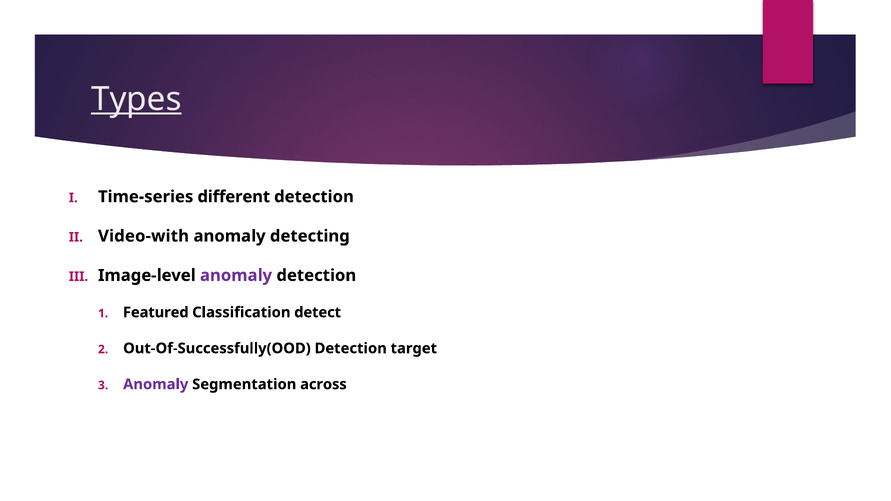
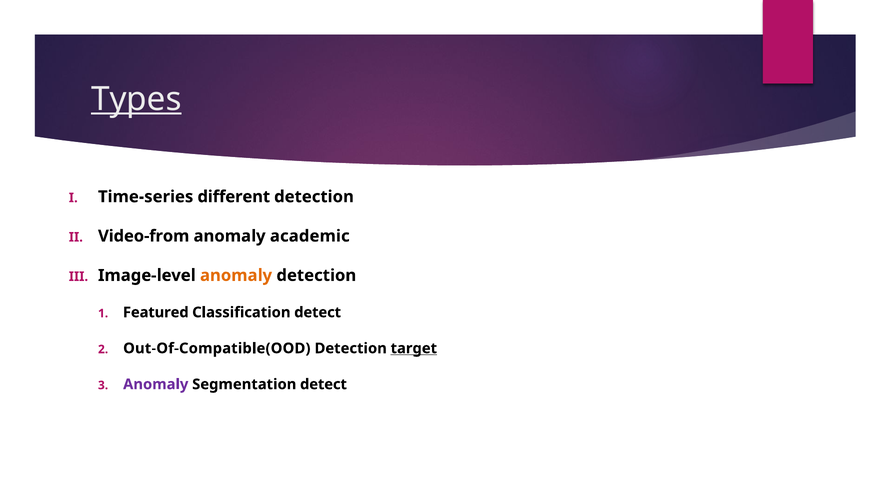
Video-with: Video-with -> Video-from
detecting: detecting -> academic
anomaly at (236, 276) colour: purple -> orange
Out-Of-Successfully(OOD: Out-Of-Successfully(OOD -> Out-Of-Compatible(OOD
target underline: none -> present
Segmentation across: across -> detect
